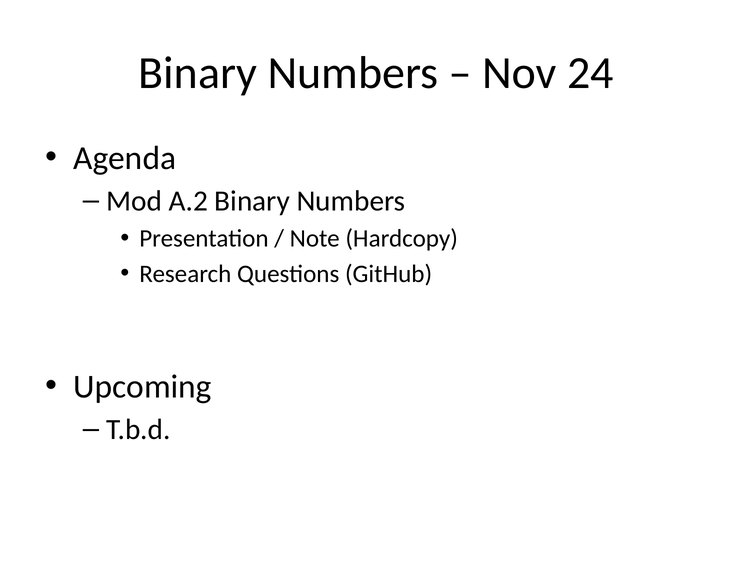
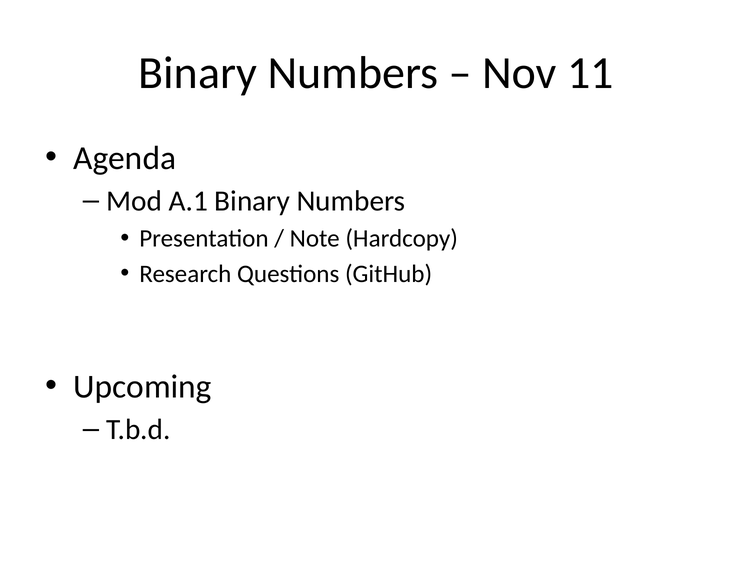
24: 24 -> 11
A.2: A.2 -> A.1
